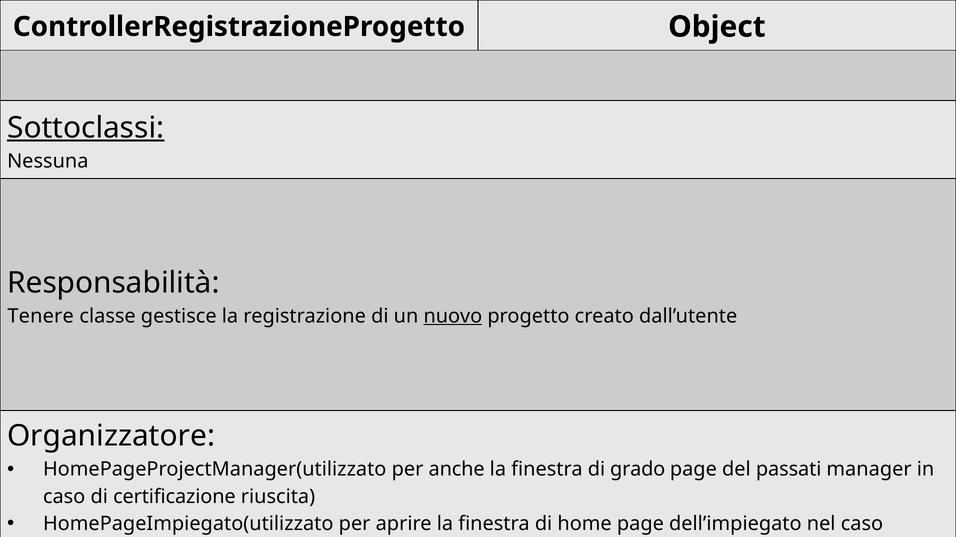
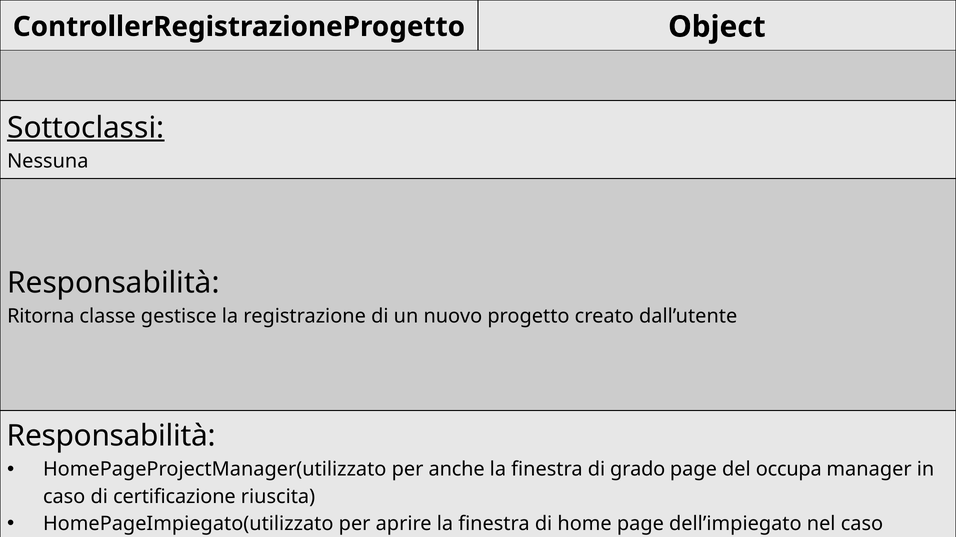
Tenere at (41, 316): Tenere -> Ritorna
nuovo underline: present -> none
Organizzatore at (111, 437): Organizzatore -> Responsabilità
passati: passati -> occupa
